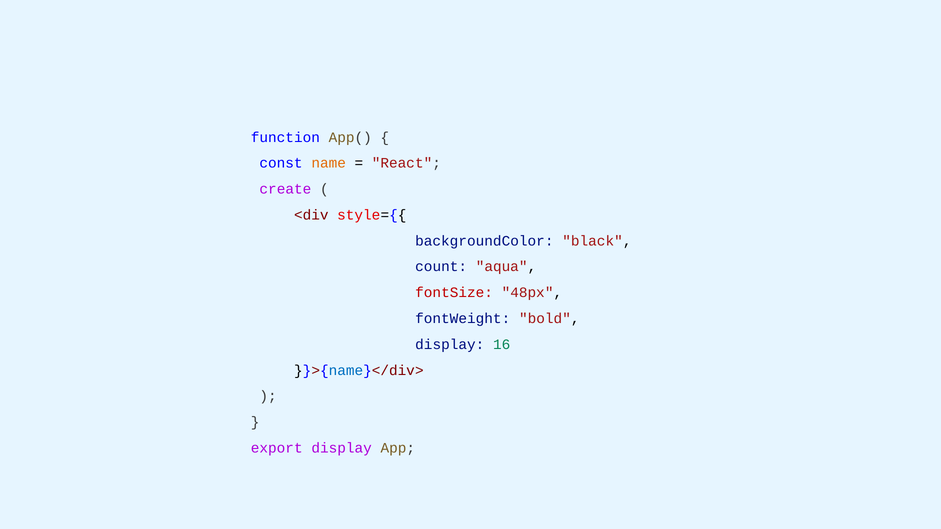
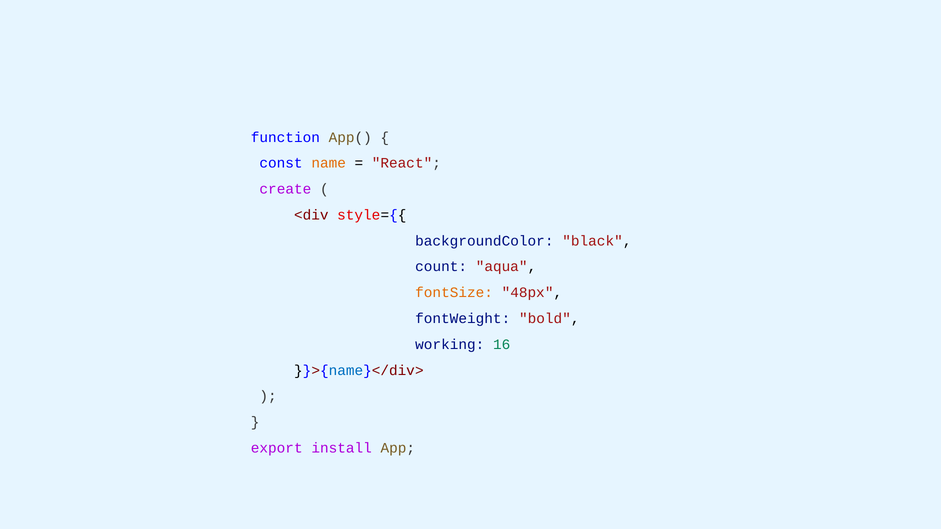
fontSize colour: red -> orange
display at (450, 345): display -> working
export display: display -> install
